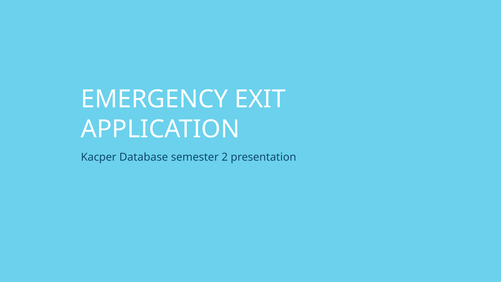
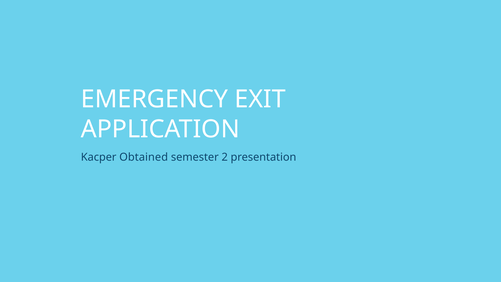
Database: Database -> Obtained
